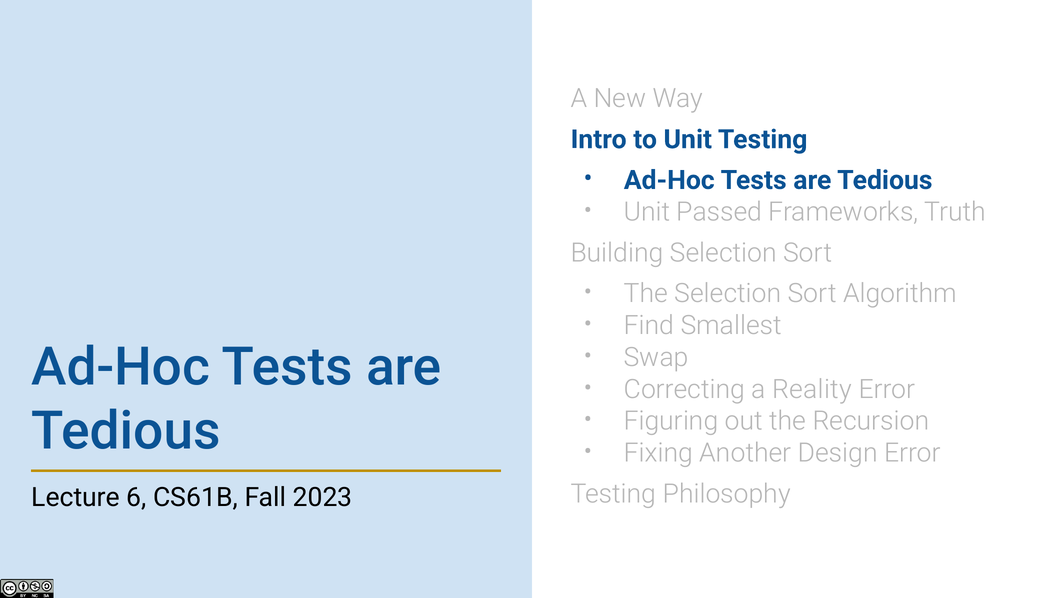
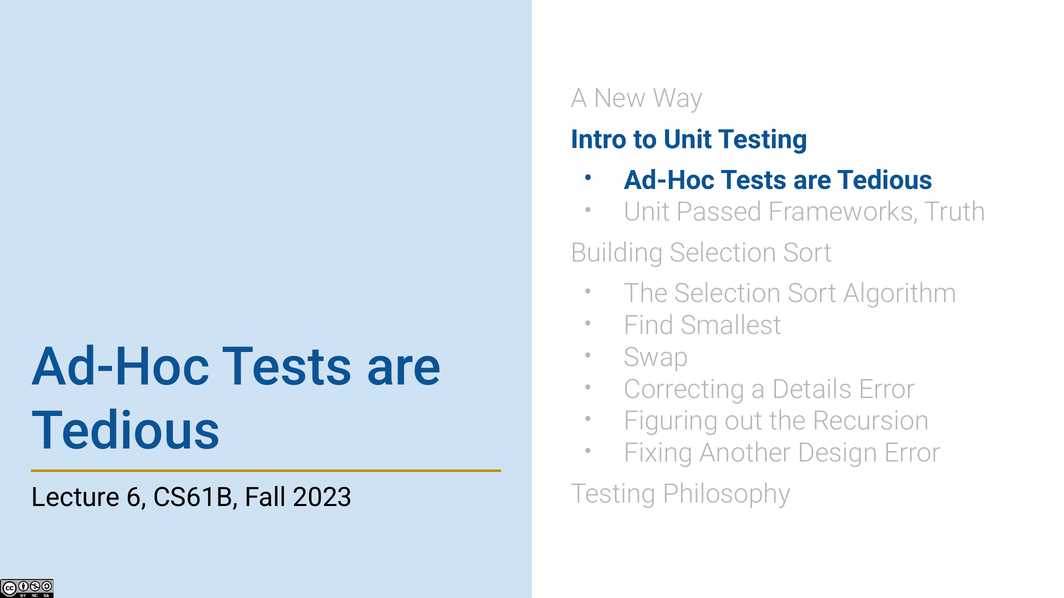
Reality: Reality -> Details
